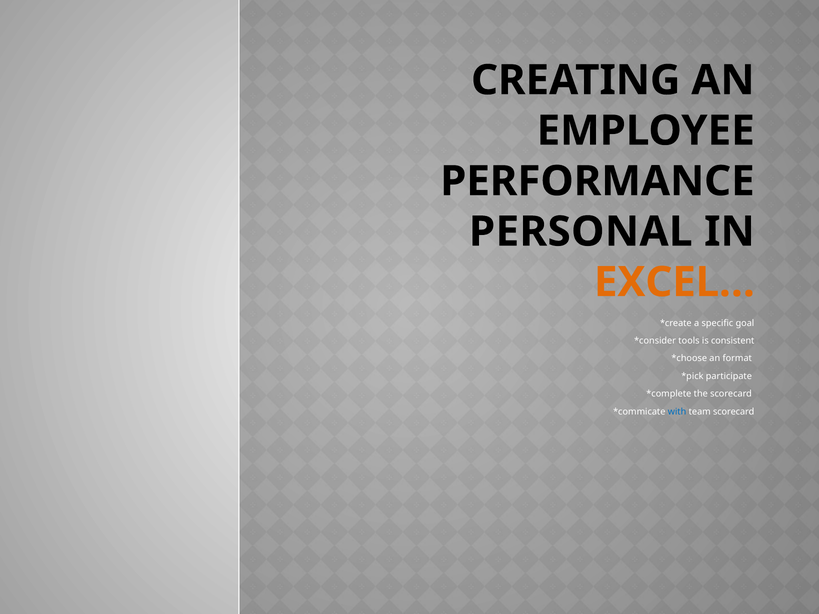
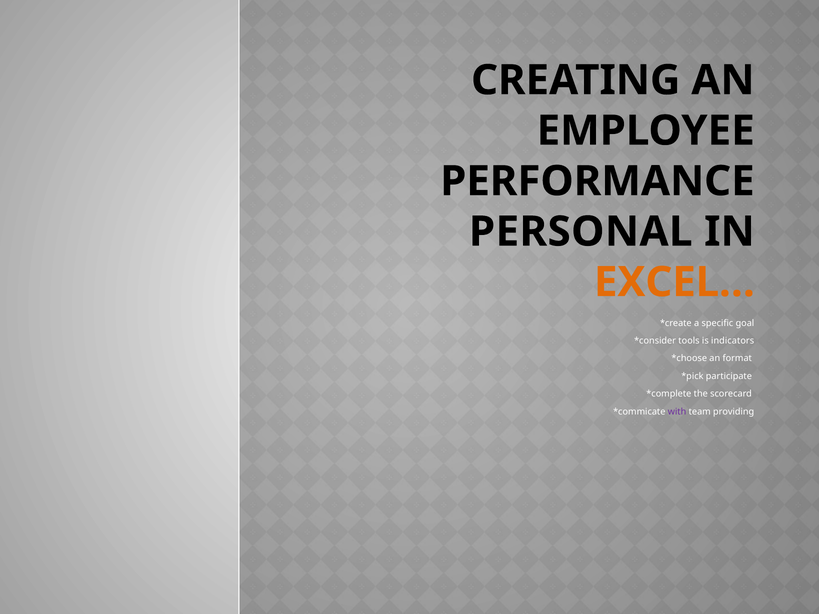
consistent: consistent -> indicators
with colour: blue -> purple
team scorecard: scorecard -> providing
